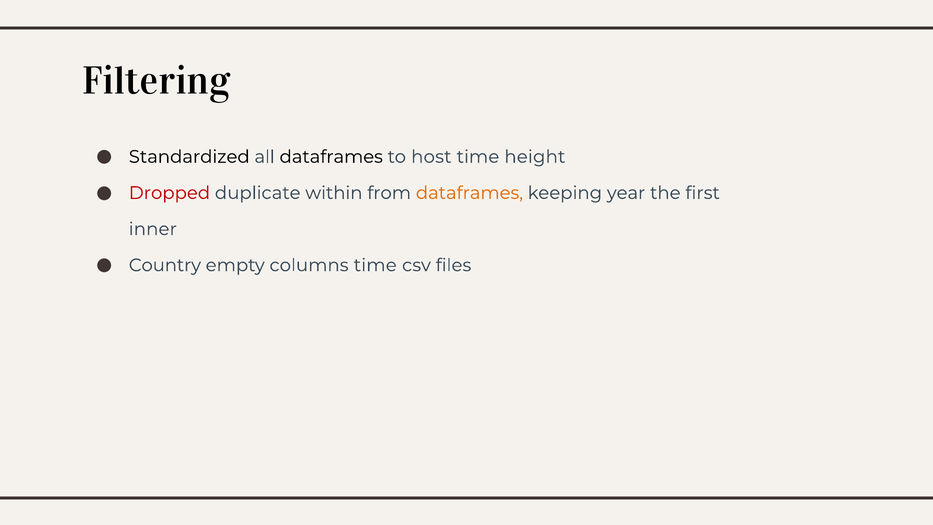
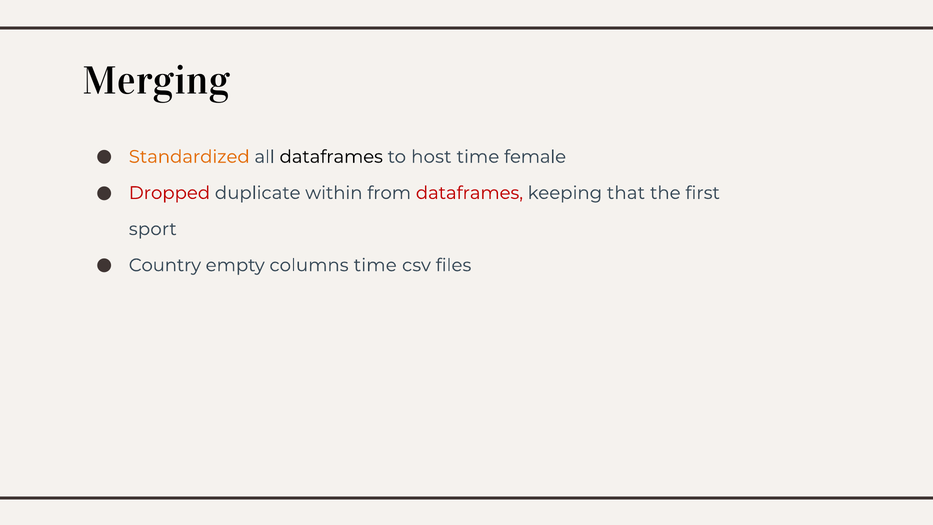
Filtering: Filtering -> Merging
Standardized colour: black -> orange
height: height -> female
dataframes at (469, 193) colour: orange -> red
year: year -> that
inner: inner -> sport
